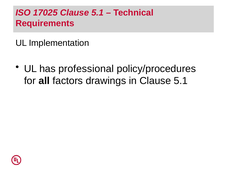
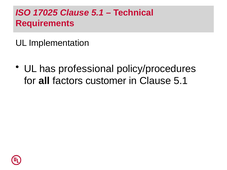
drawings: drawings -> customer
